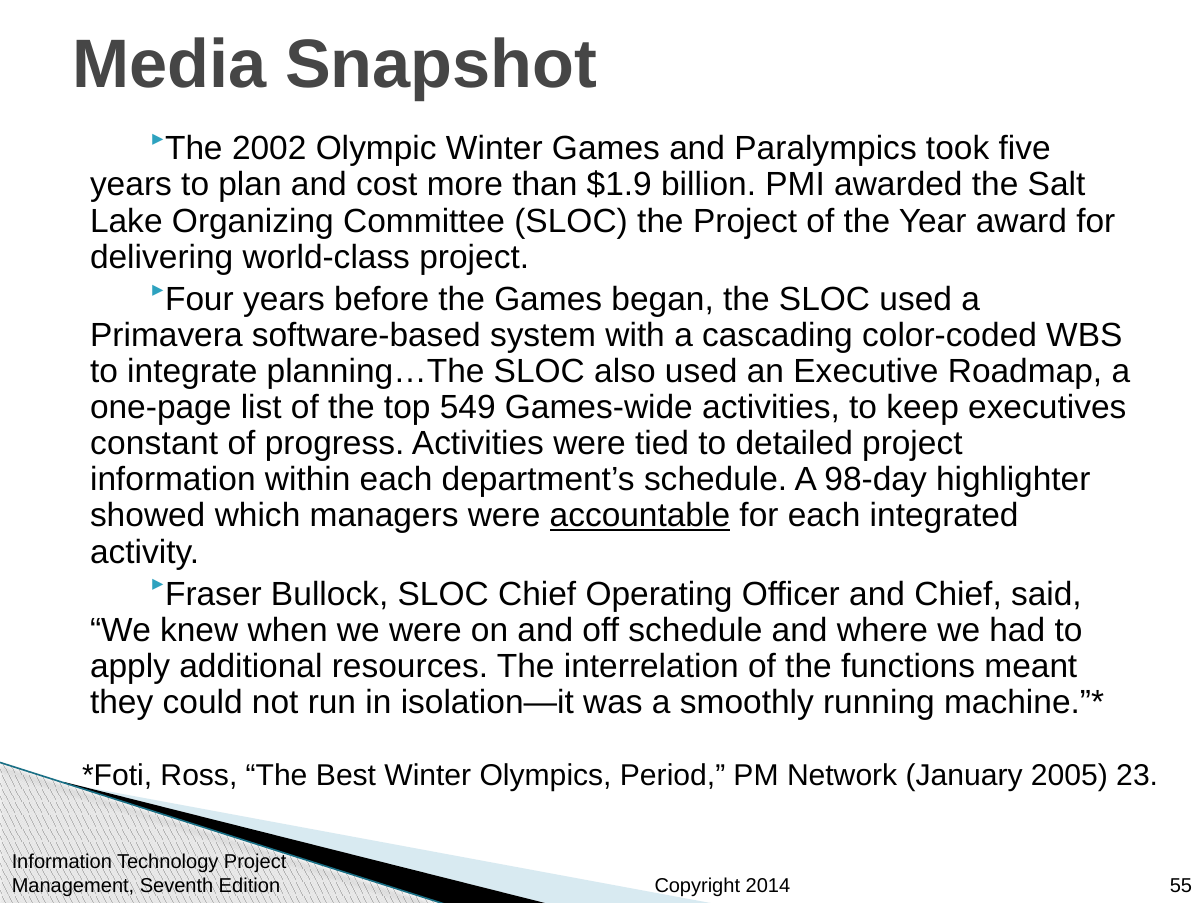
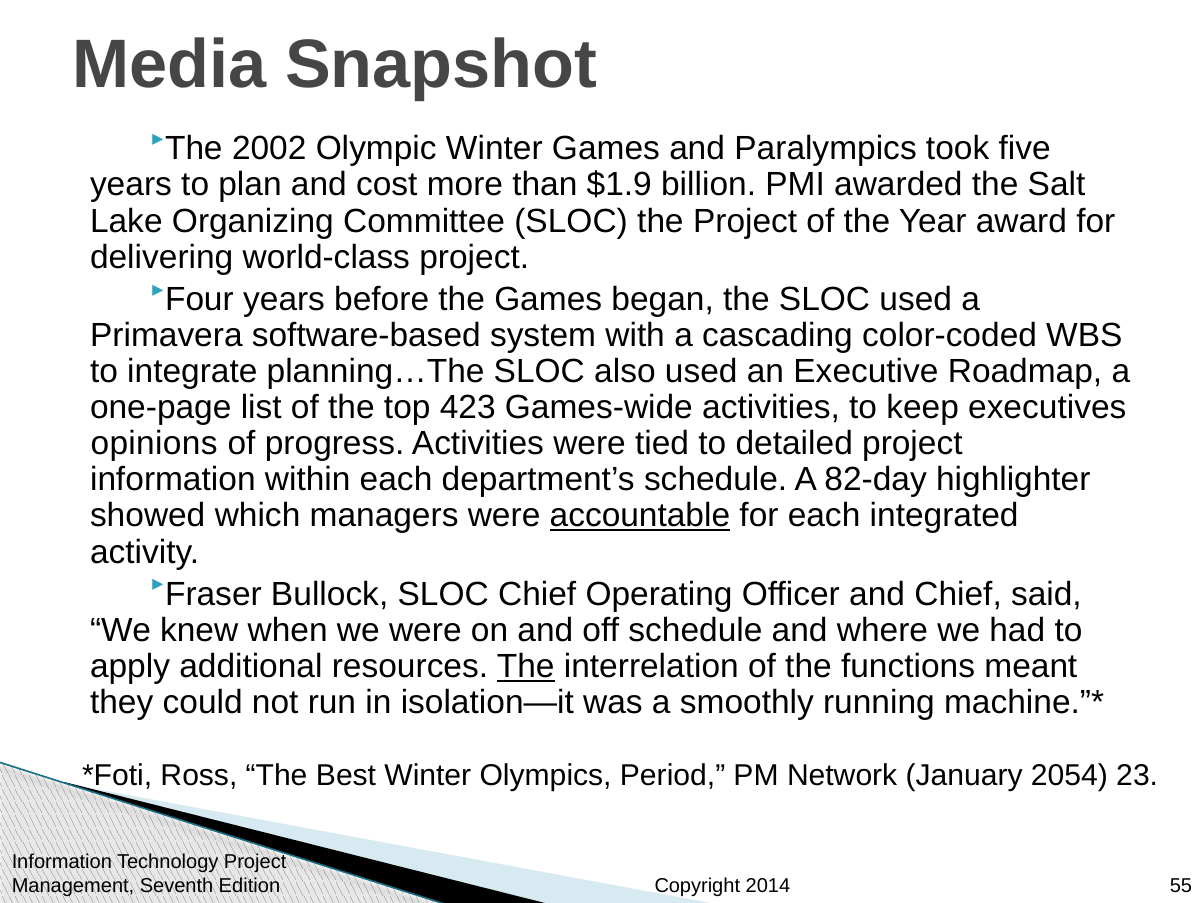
549: 549 -> 423
constant: constant -> opinions
98-day: 98-day -> 82-day
The at (526, 666) underline: none -> present
2005: 2005 -> 2054
